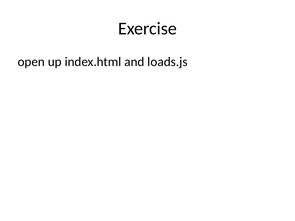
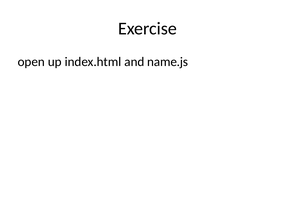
loads.js: loads.js -> name.js
